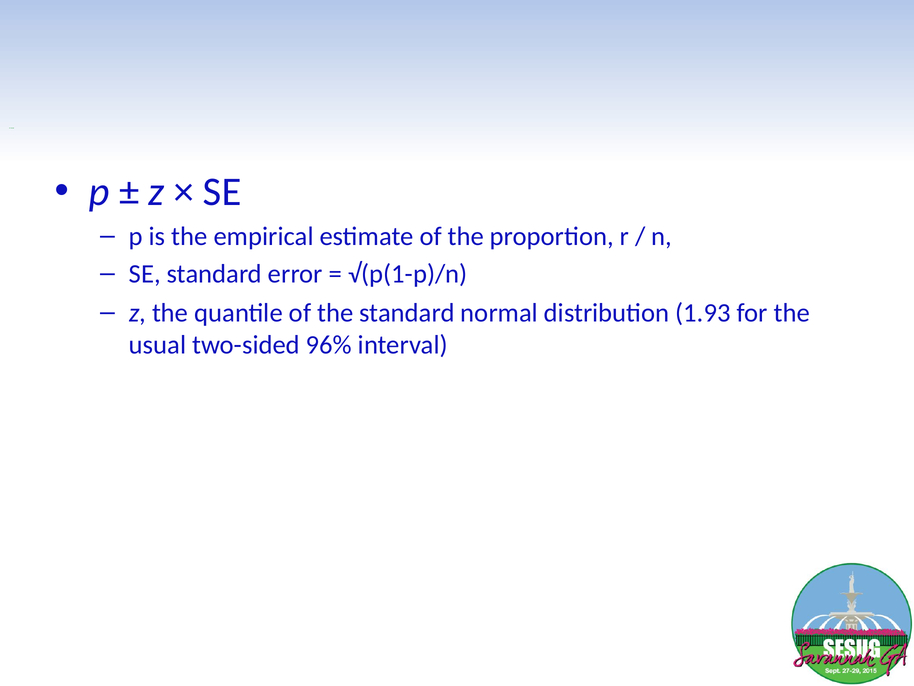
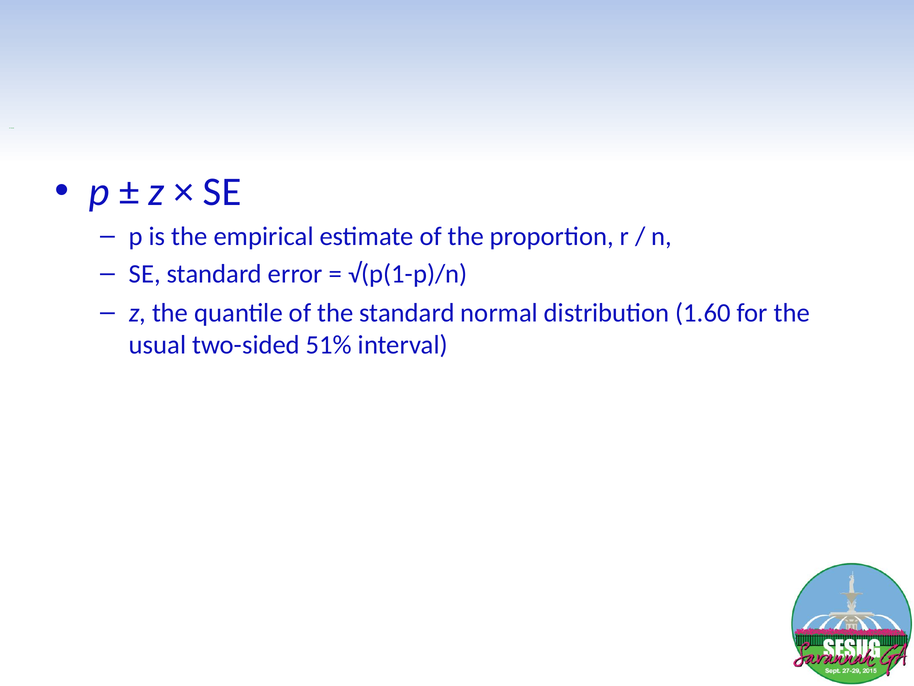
1.93: 1.93 -> 1.60
96%: 96% -> 51%
